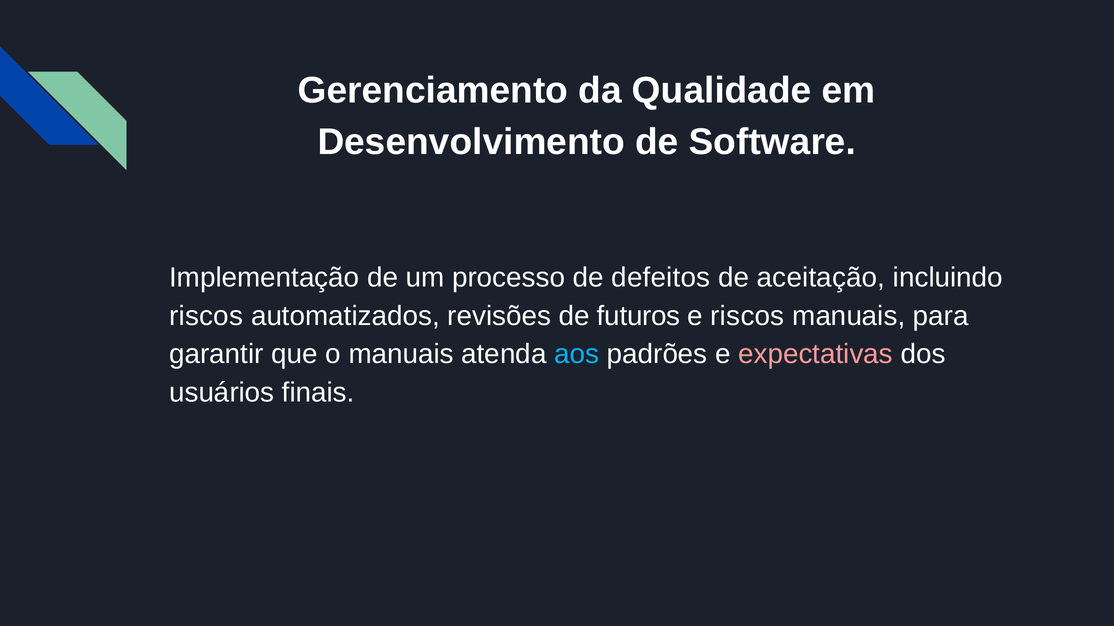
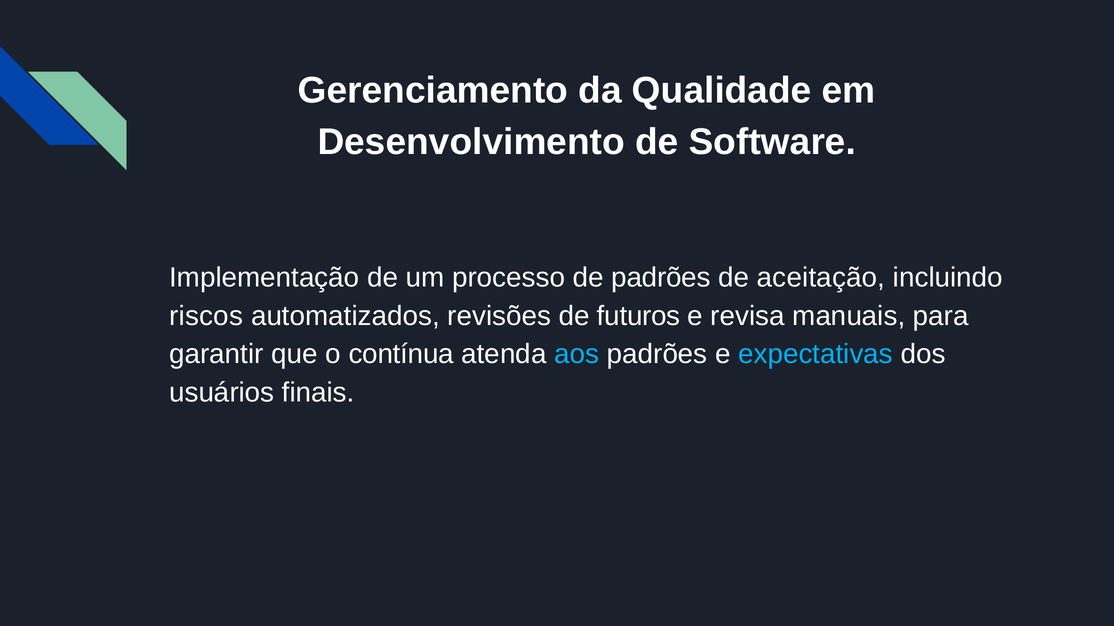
de defeitos: defeitos -> padrões
e riscos: riscos -> revisa
o manuais: manuais -> contínua
expectativas colour: pink -> light blue
